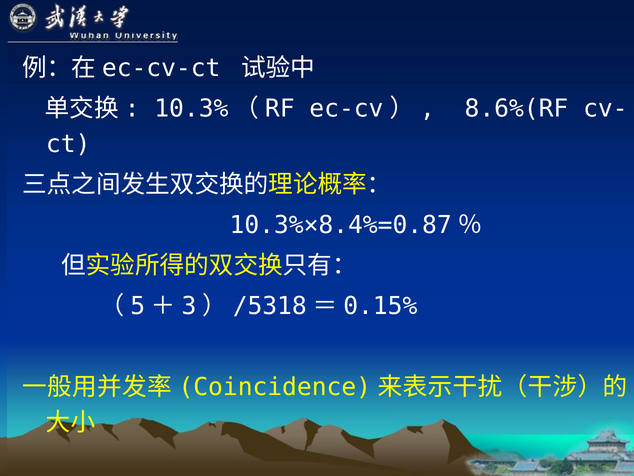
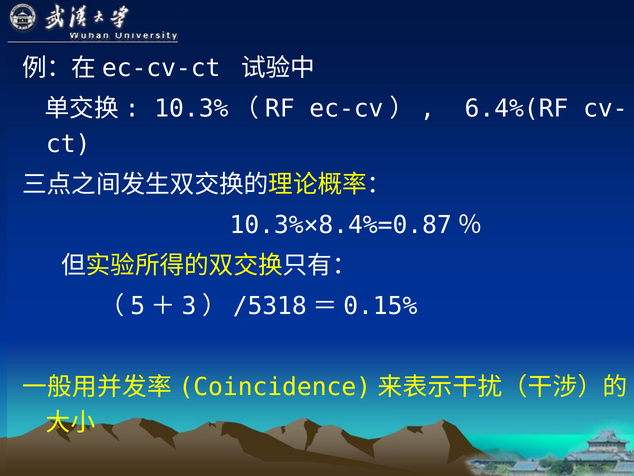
8.6%(RF: 8.6%(RF -> 6.4%(RF
